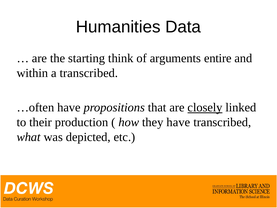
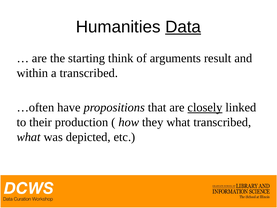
Data underline: none -> present
entire: entire -> result
they have: have -> what
